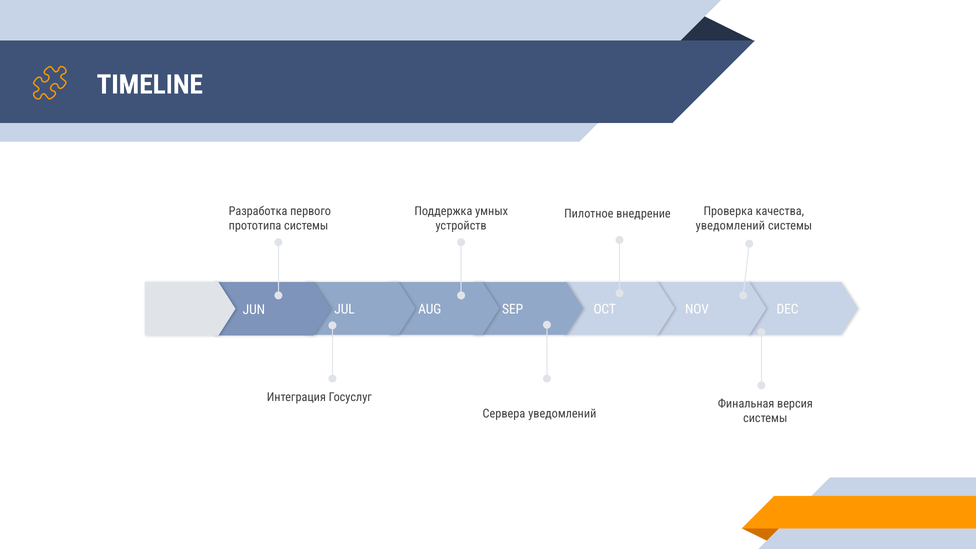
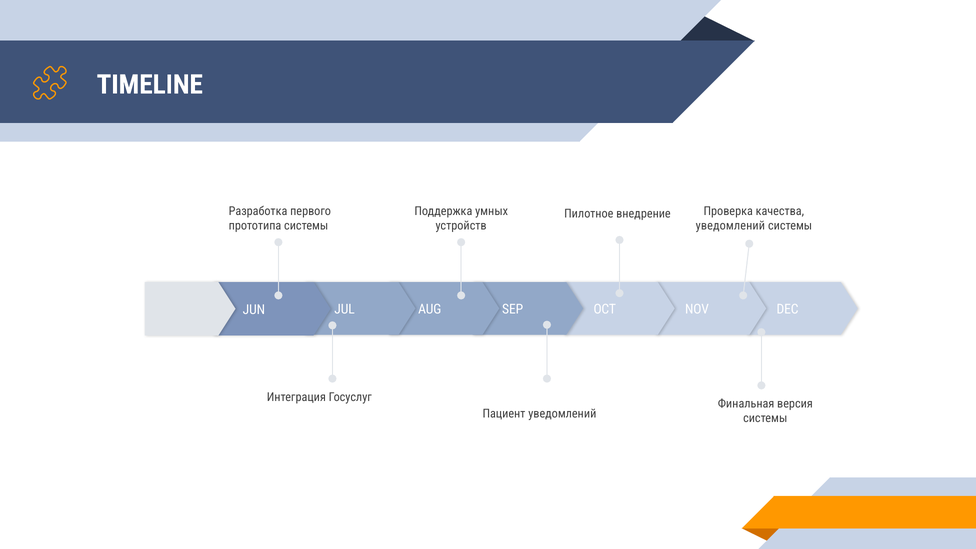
Сервера: Сервера -> Пациент
